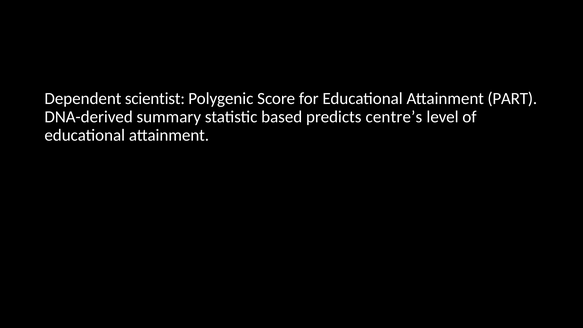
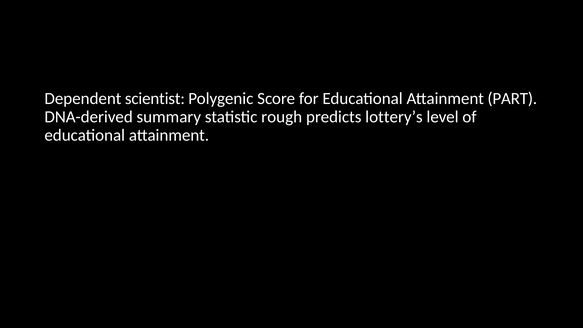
based: based -> rough
centre’s: centre’s -> lottery’s
